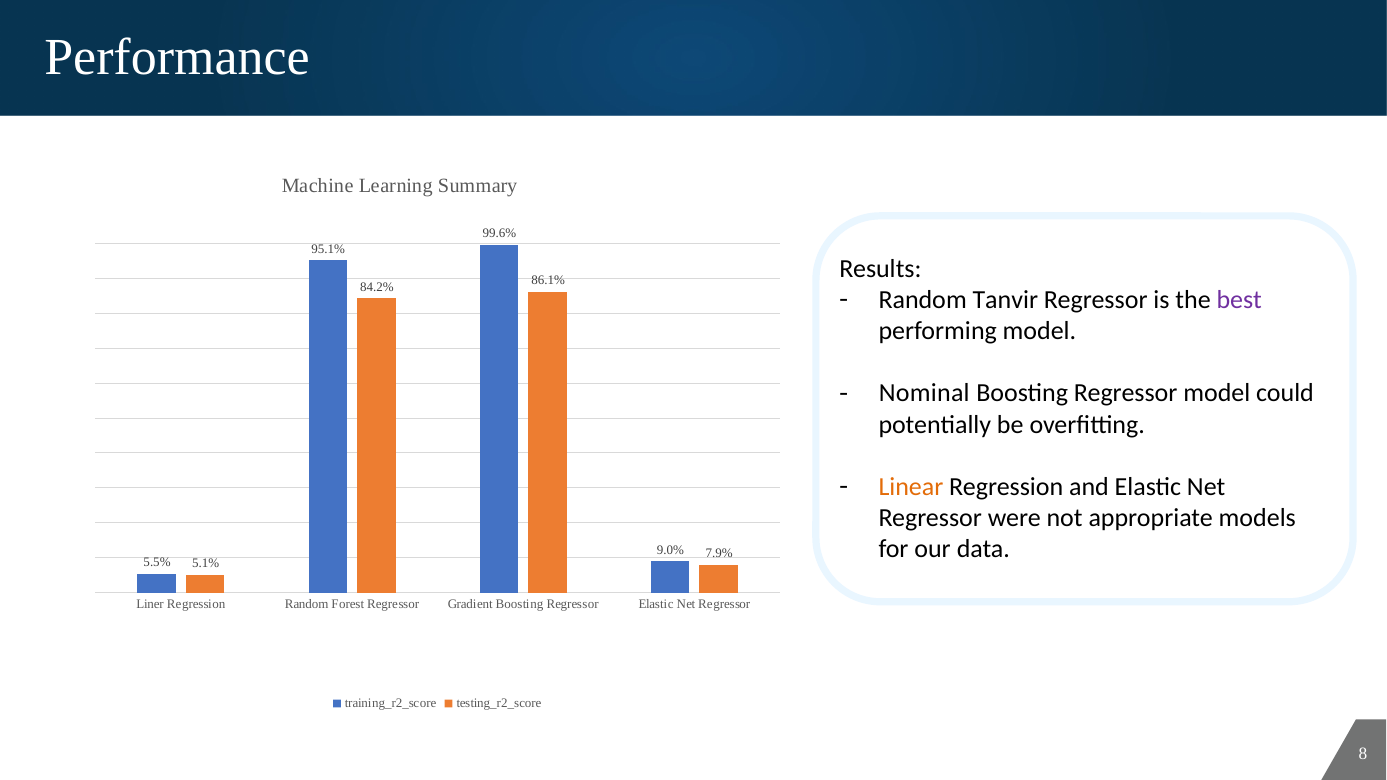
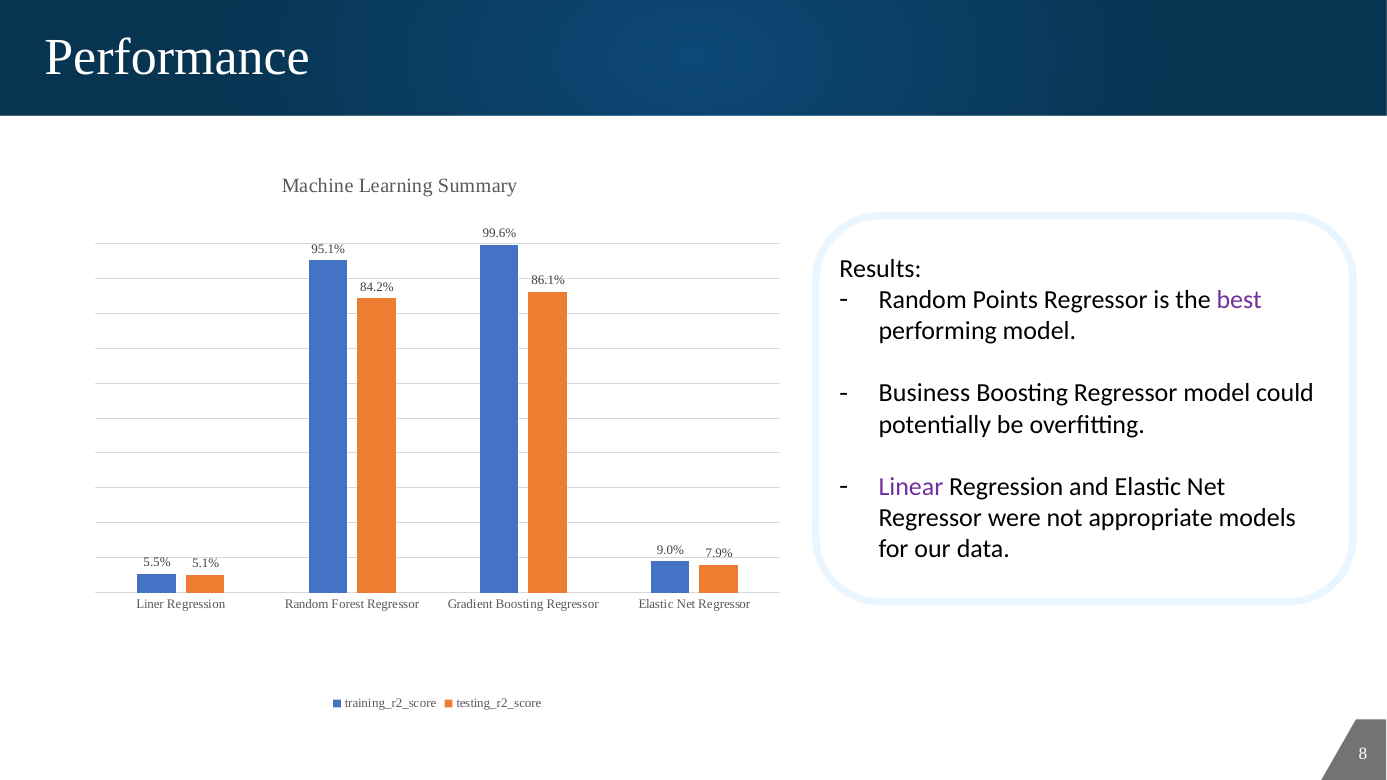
Tanvir: Tanvir -> Points
Nominal: Nominal -> Business
Linear colour: orange -> purple
